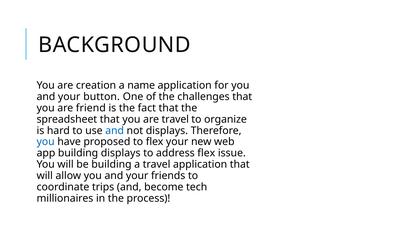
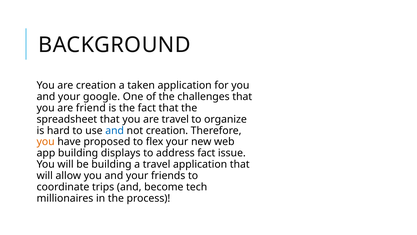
name: name -> taken
button: button -> google
not displays: displays -> creation
you at (46, 142) colour: blue -> orange
address flex: flex -> fact
